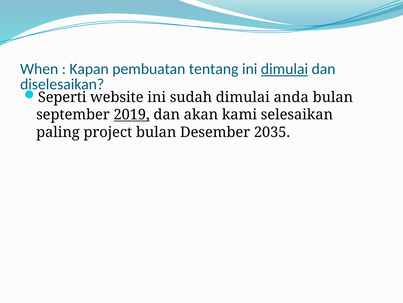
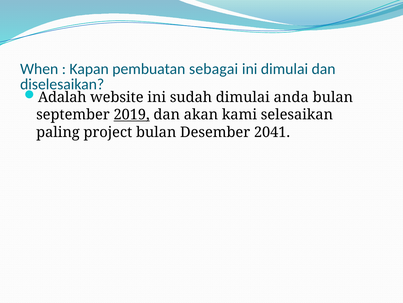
tentang: tentang -> sebagai
dimulai at (284, 69) underline: present -> none
Seperti: Seperti -> Adalah
2035: 2035 -> 2041
